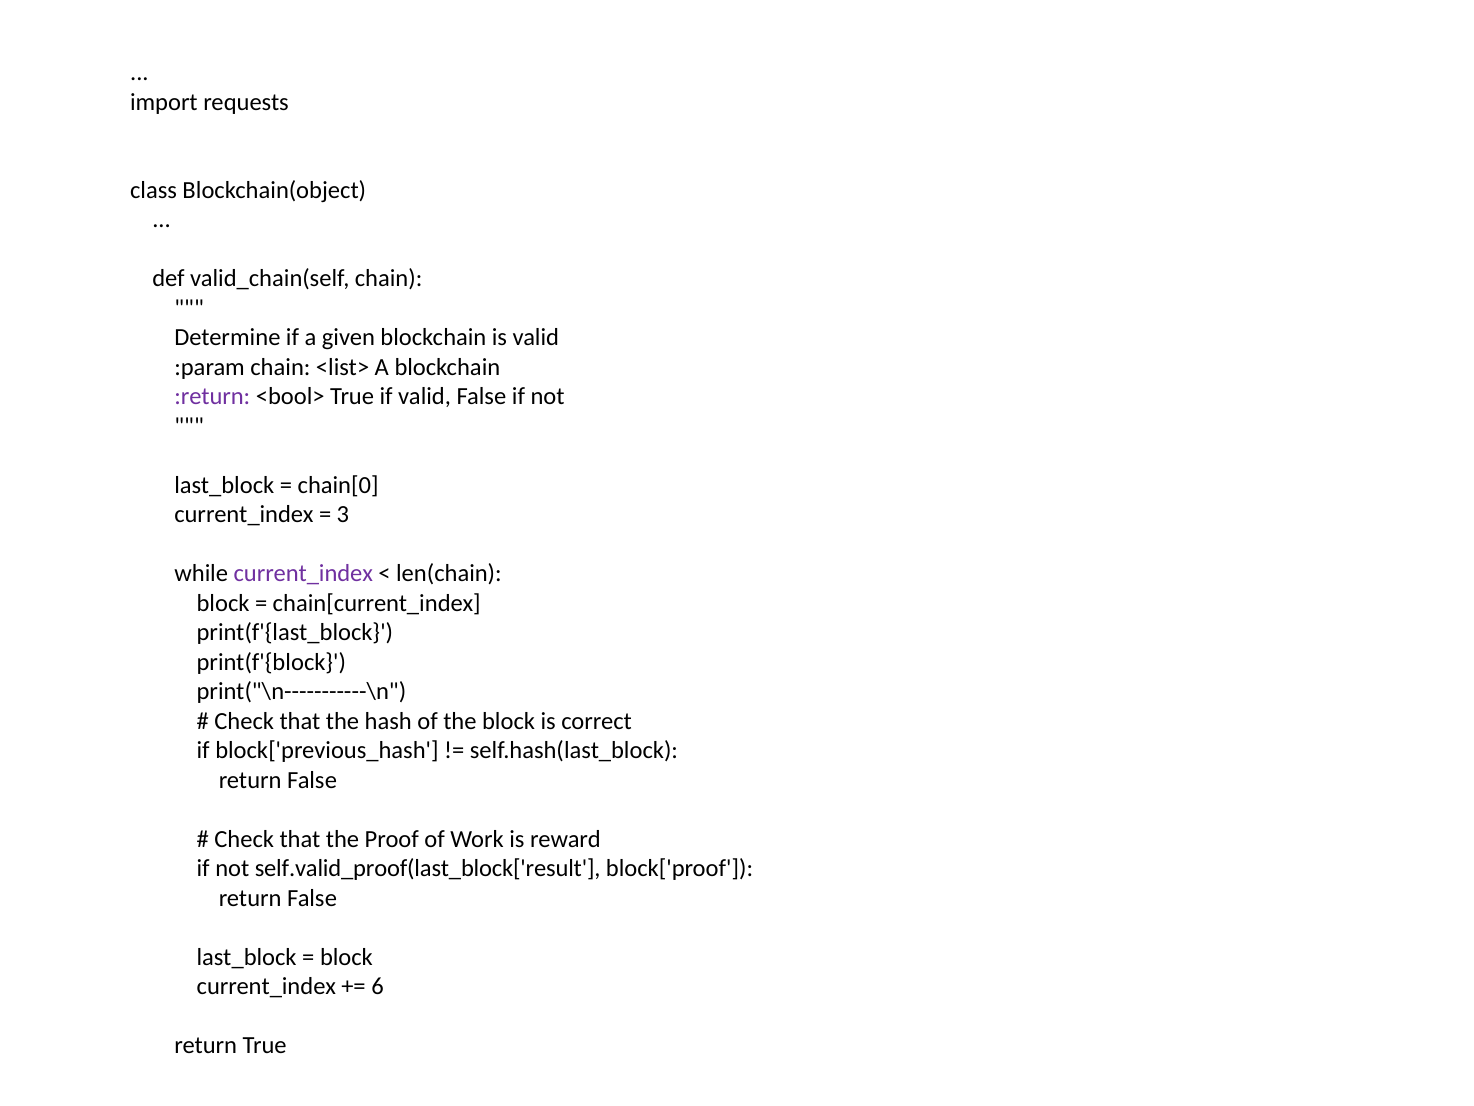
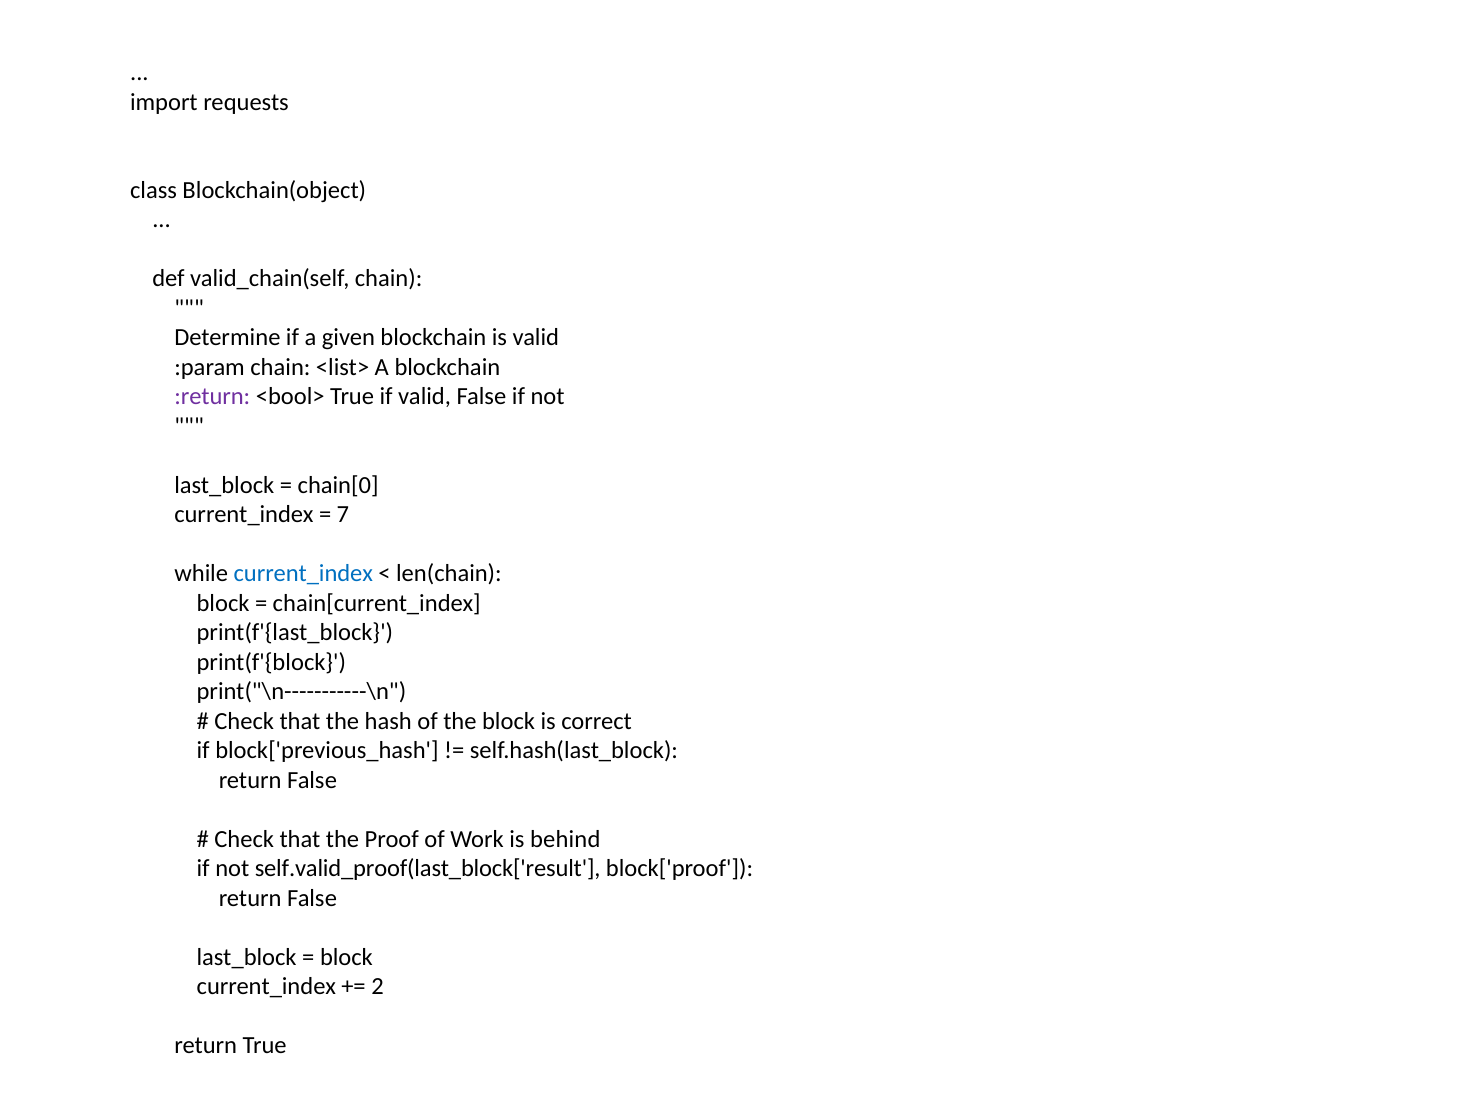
3: 3 -> 7
current_index at (303, 574) colour: purple -> blue
reward: reward -> behind
6: 6 -> 2
